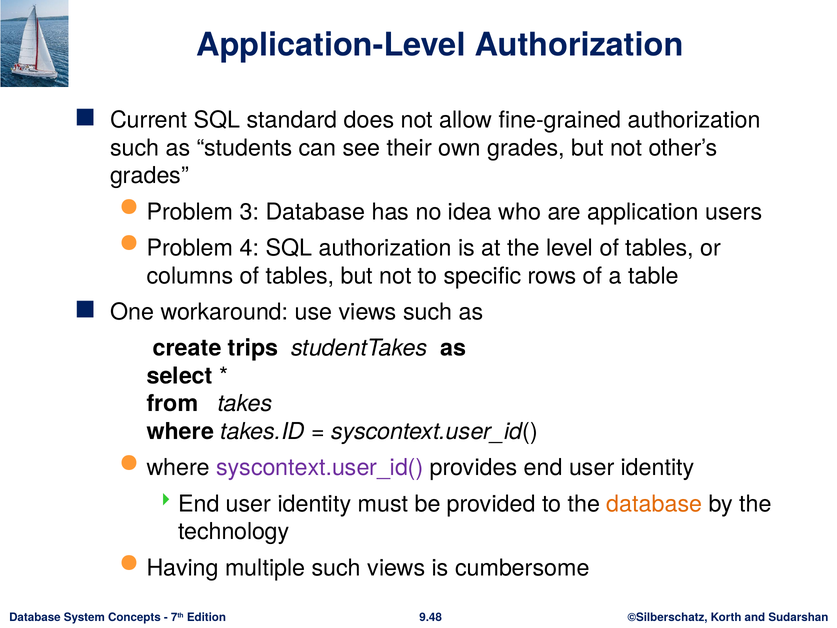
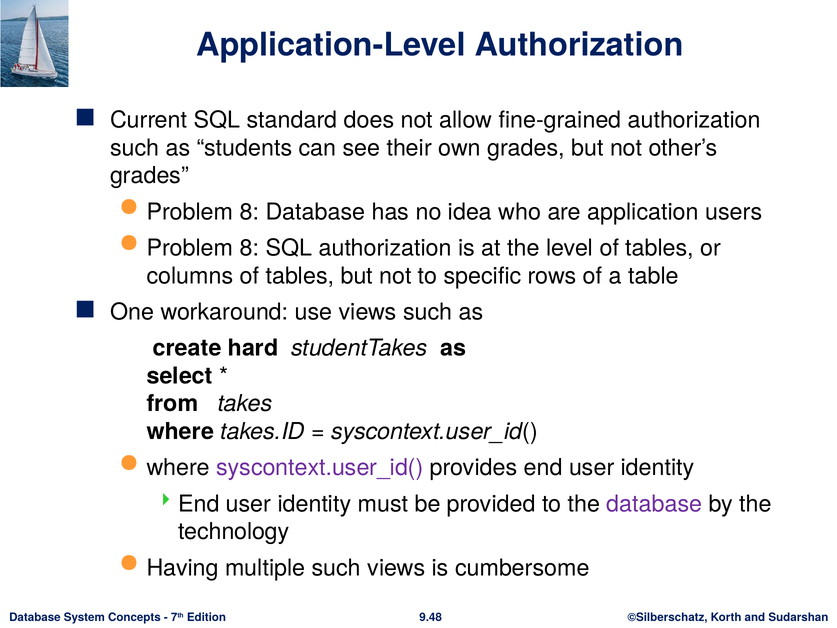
3 at (249, 212): 3 -> 8
4 at (249, 248): 4 -> 8
trips: trips -> hard
database at (654, 504) colour: orange -> purple
